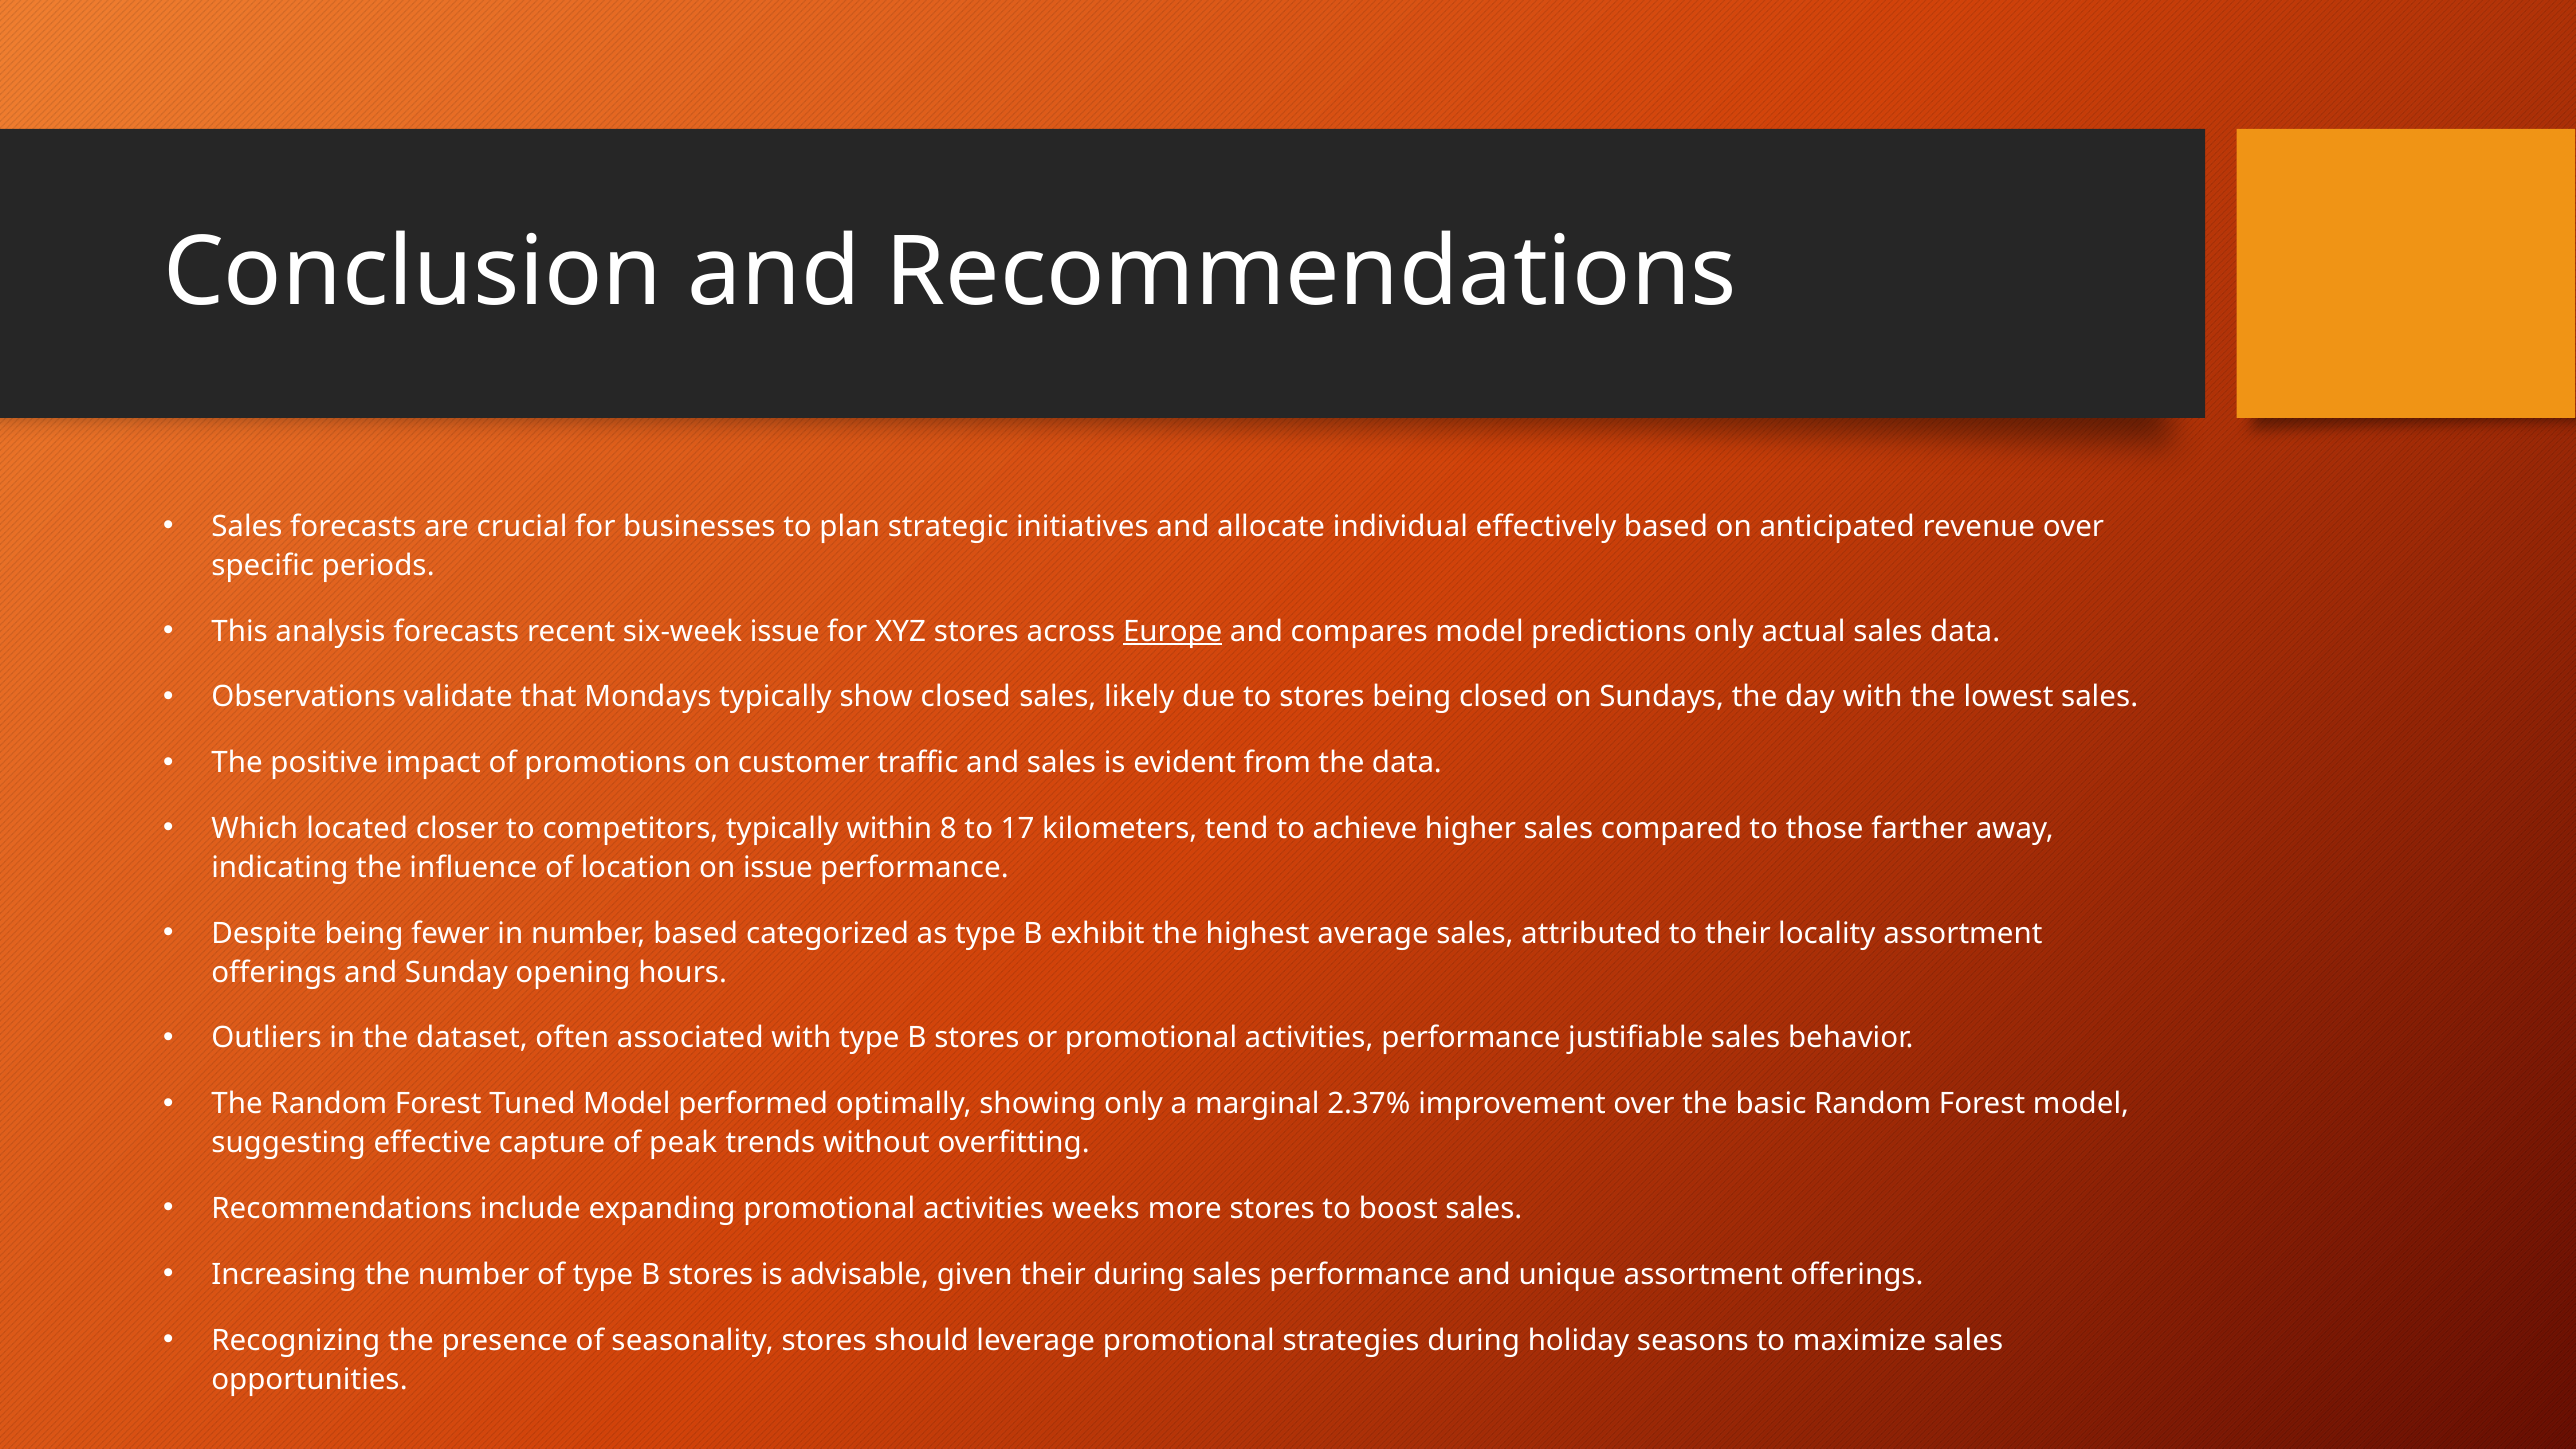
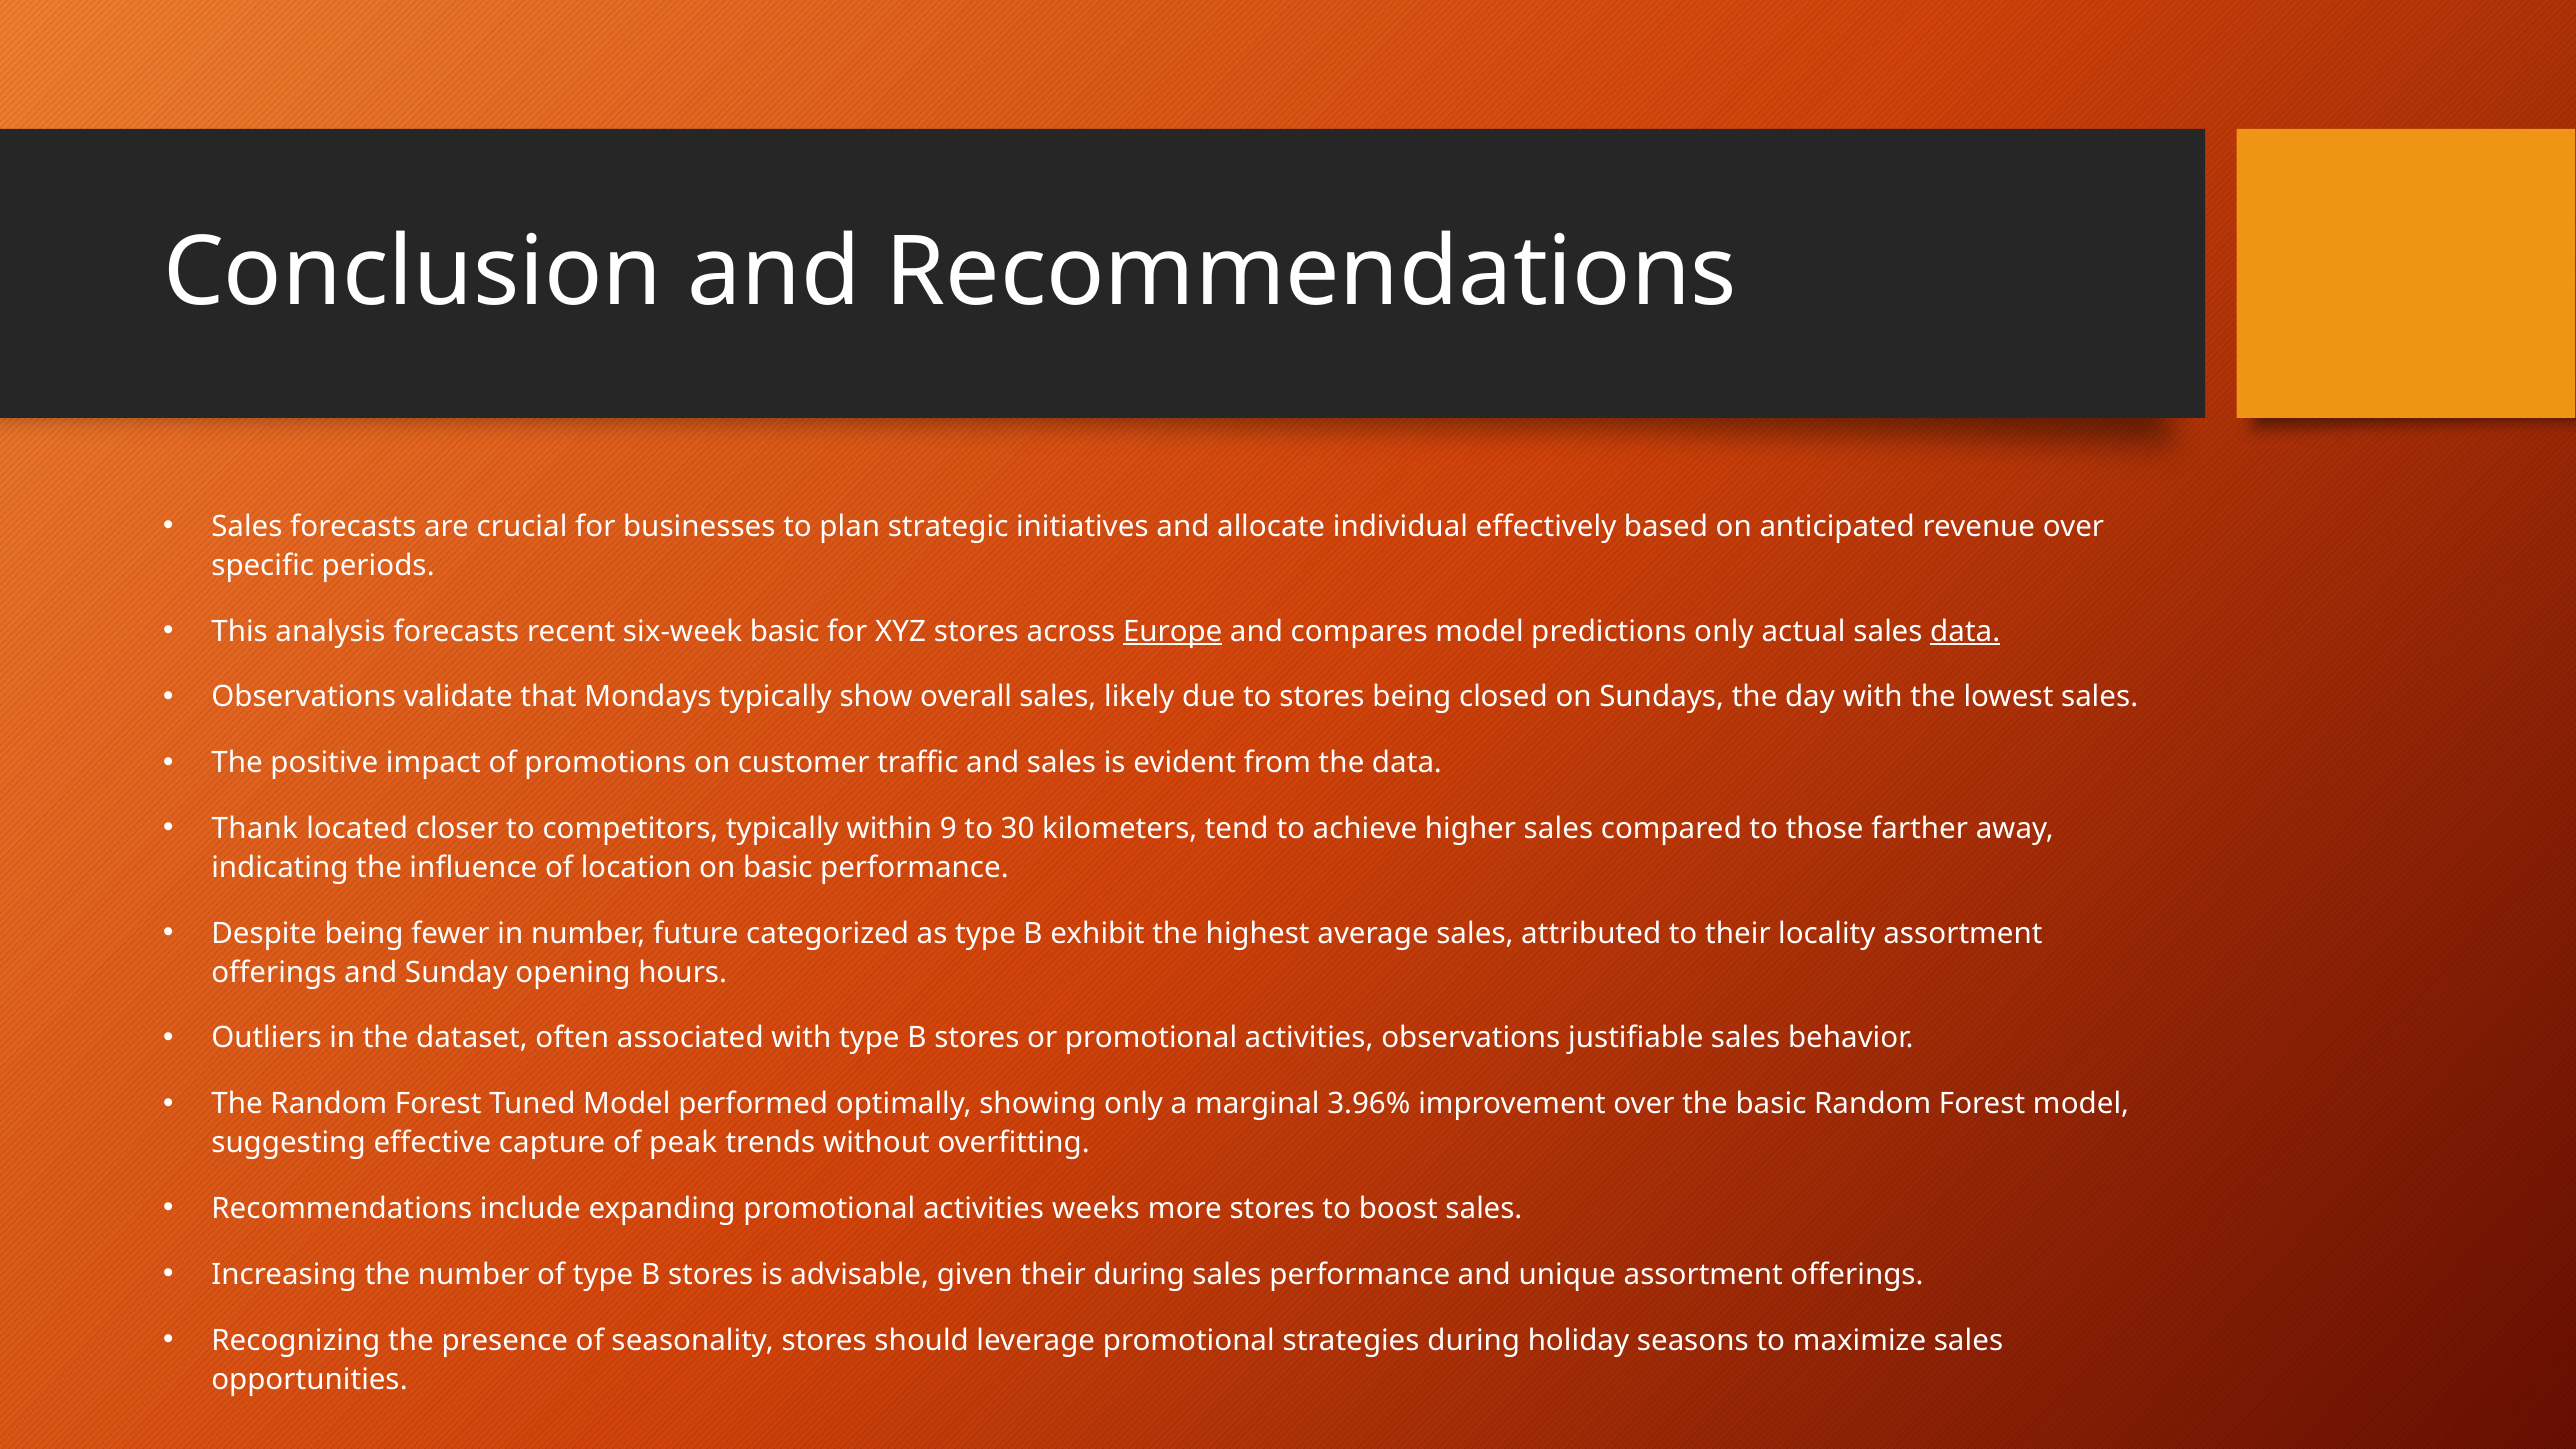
six-week issue: issue -> basic
data at (1965, 631) underline: none -> present
show closed: closed -> overall
Which: Which -> Thank
8: 8 -> 9
17: 17 -> 30
on issue: issue -> basic
number based: based -> future
activities performance: performance -> observations
2.37%: 2.37% -> 3.96%
